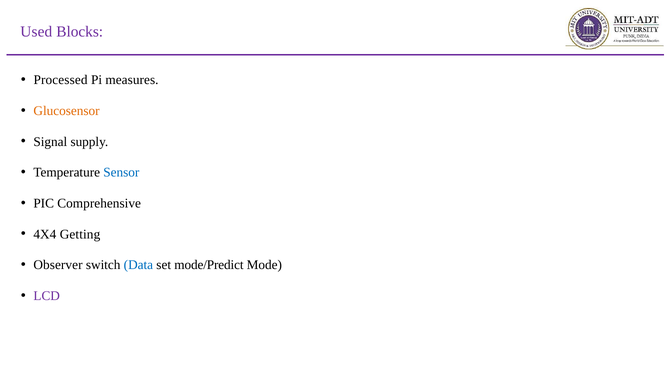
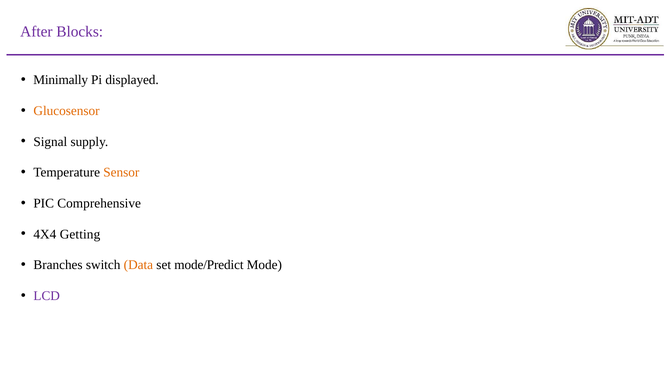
Used: Used -> After
Processed: Processed -> Minimally
measures: measures -> displayed
Sensor colour: blue -> orange
Observer: Observer -> Branches
Data colour: blue -> orange
